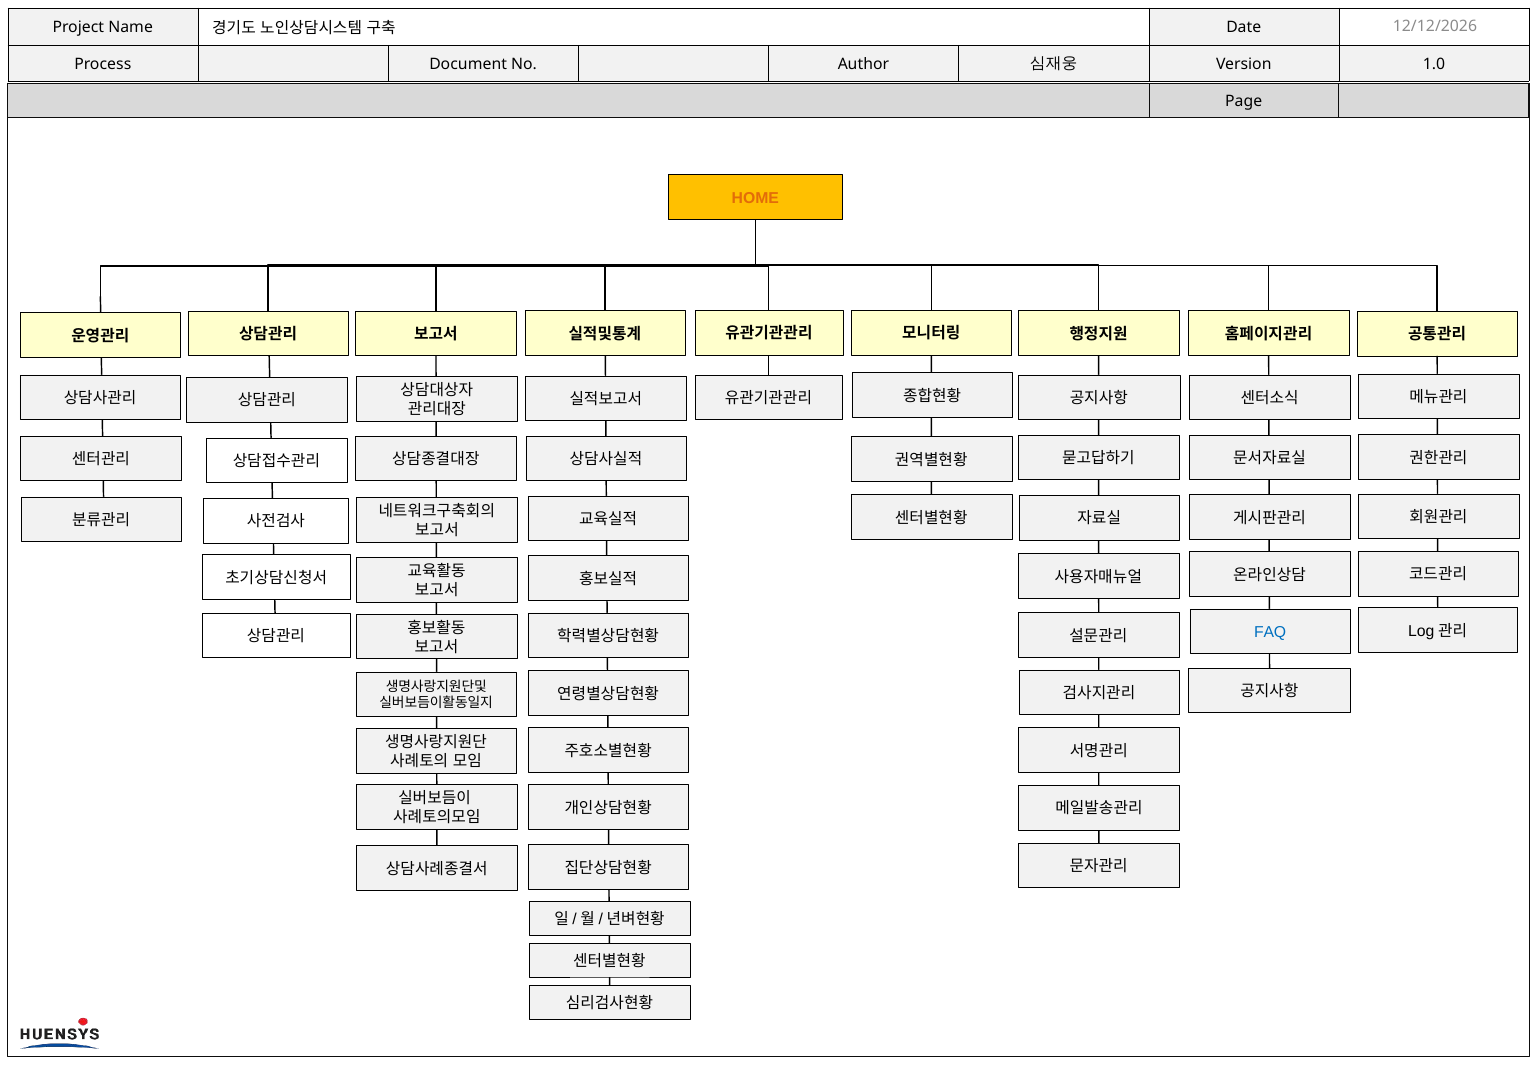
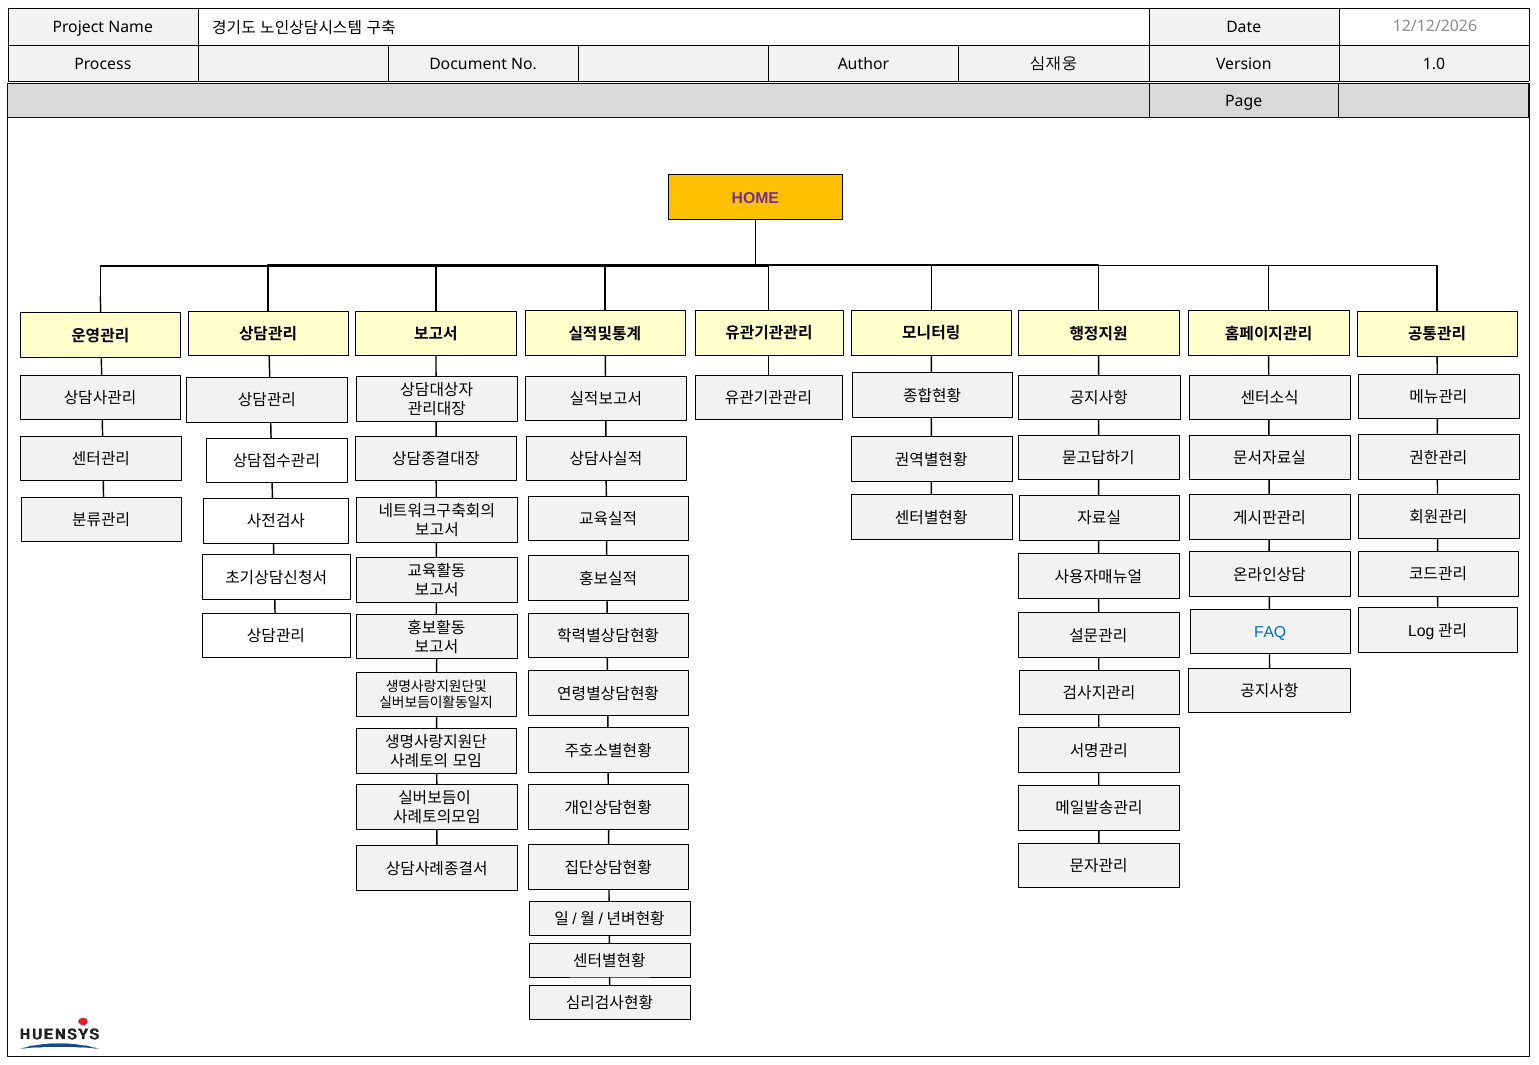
HOME colour: orange -> purple
